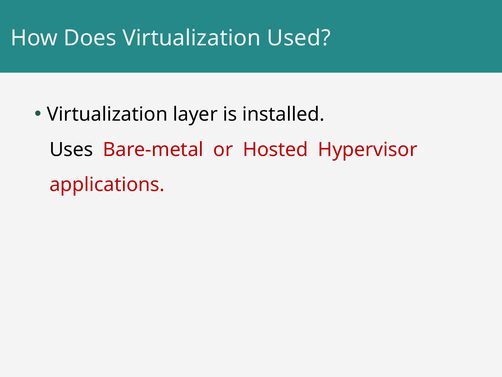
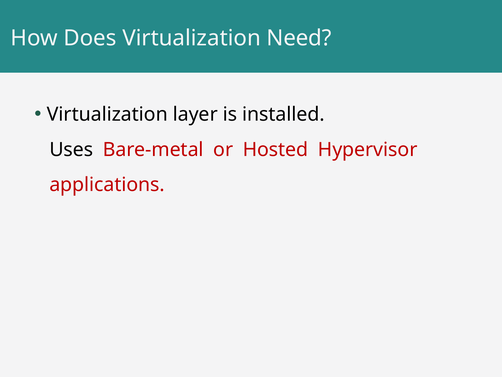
Used: Used -> Need
